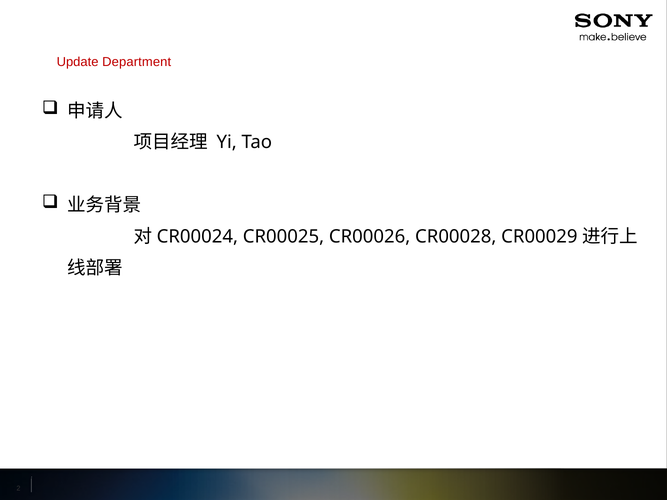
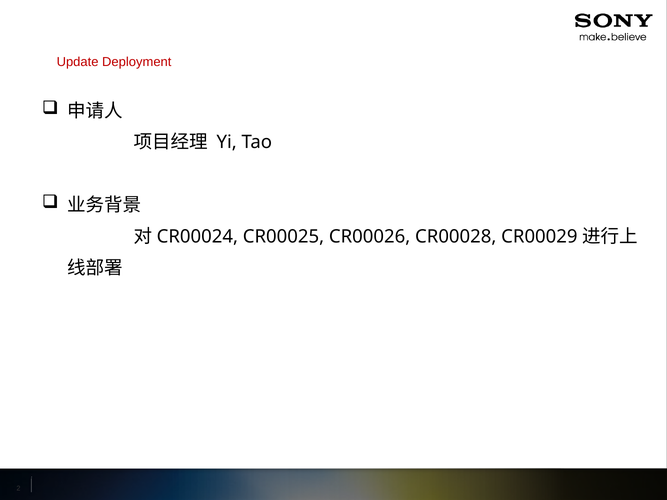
Department: Department -> Deployment
